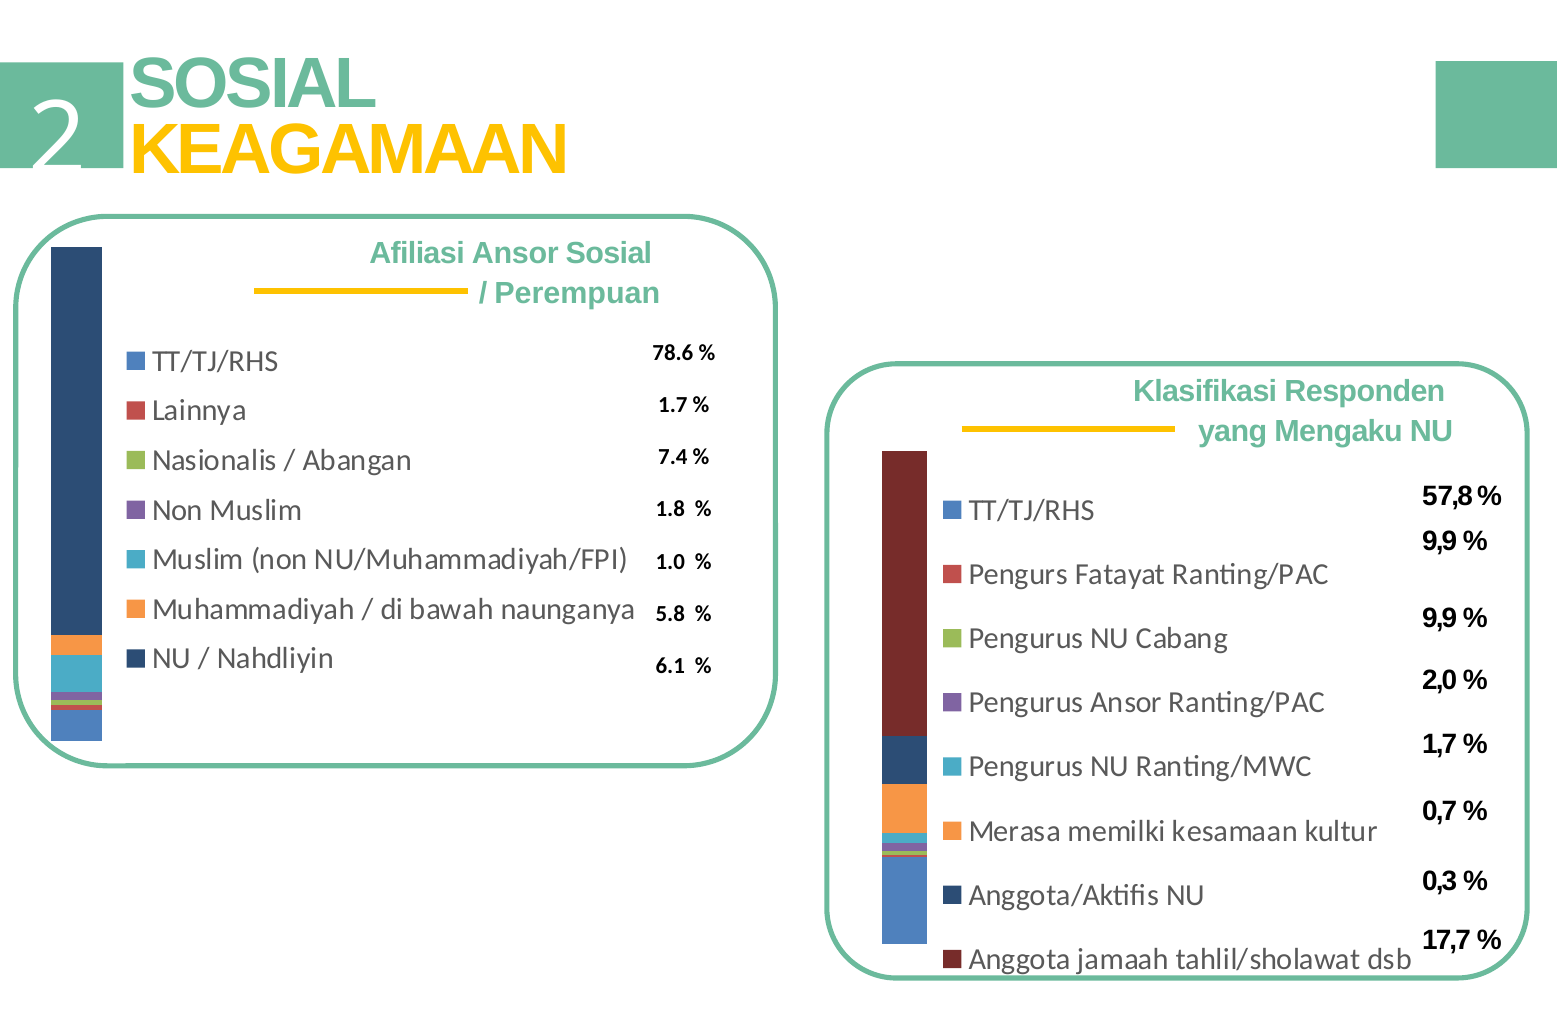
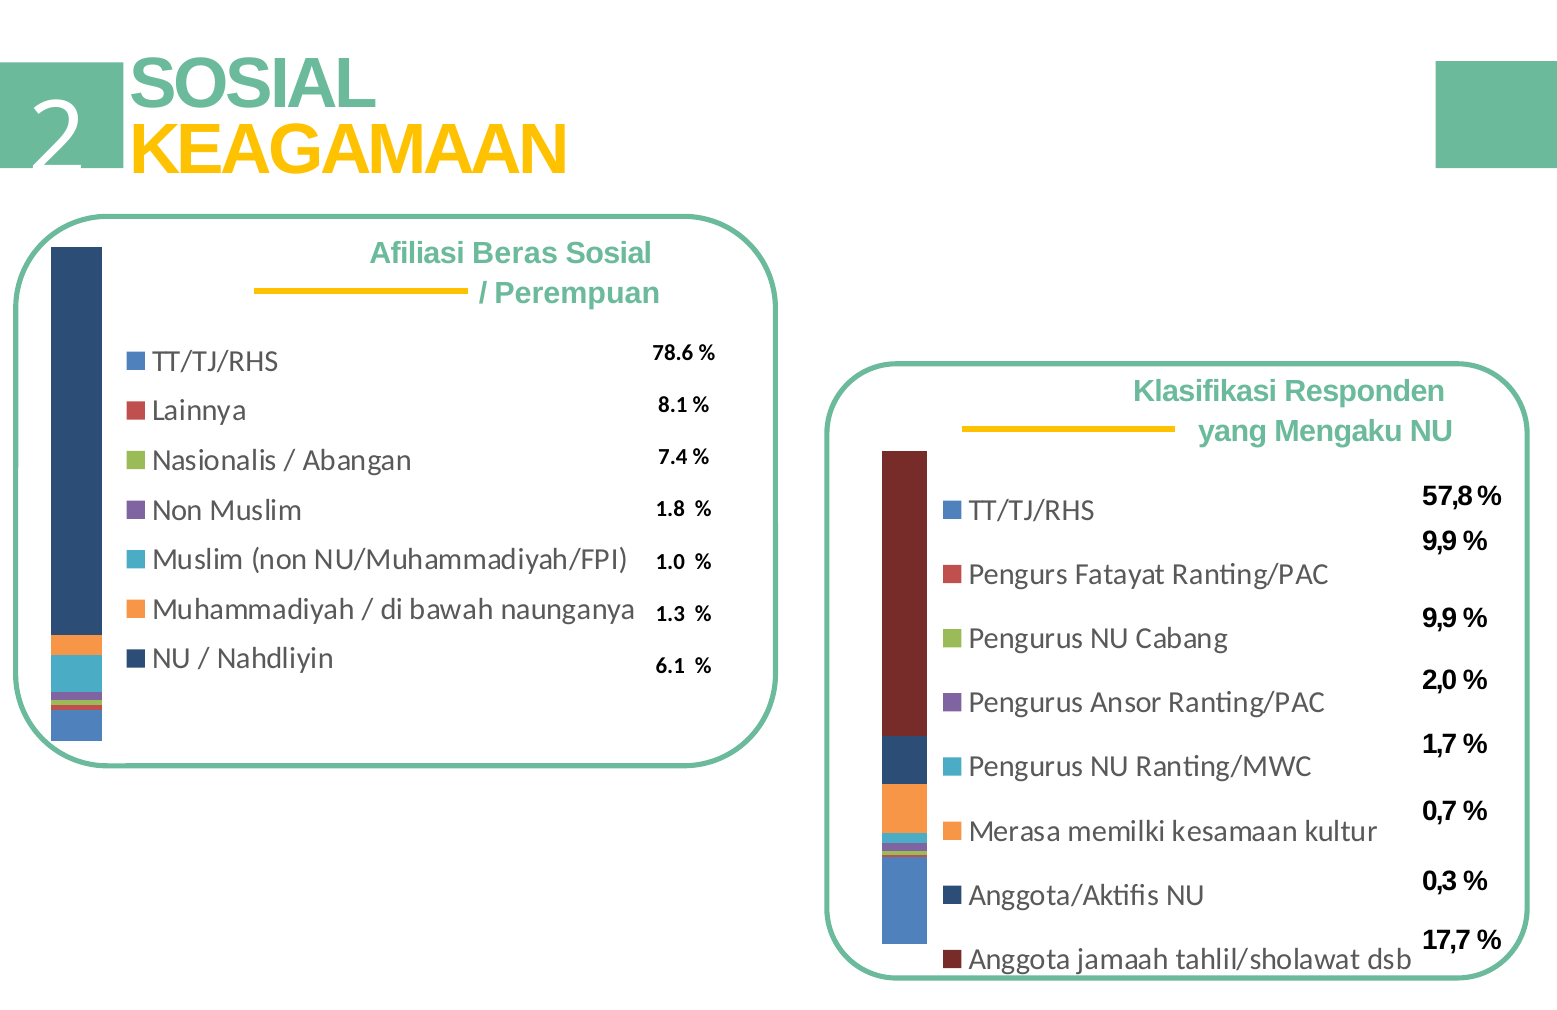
Afiliasi Ansor: Ansor -> Beras
1.7: 1.7 -> 8.1
5.8: 5.8 -> 1.3
